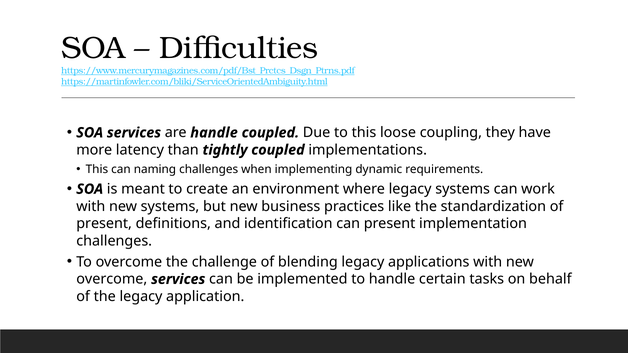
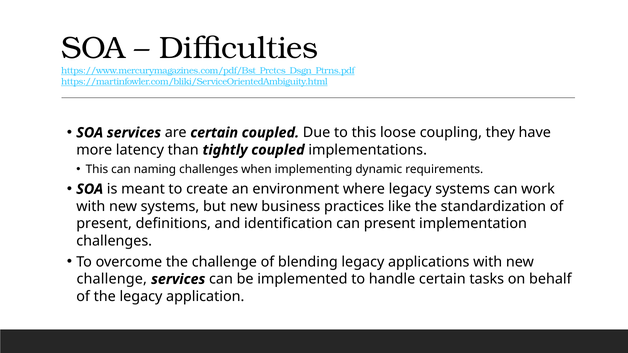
are handle: handle -> certain
overcome at (112, 279): overcome -> challenge
